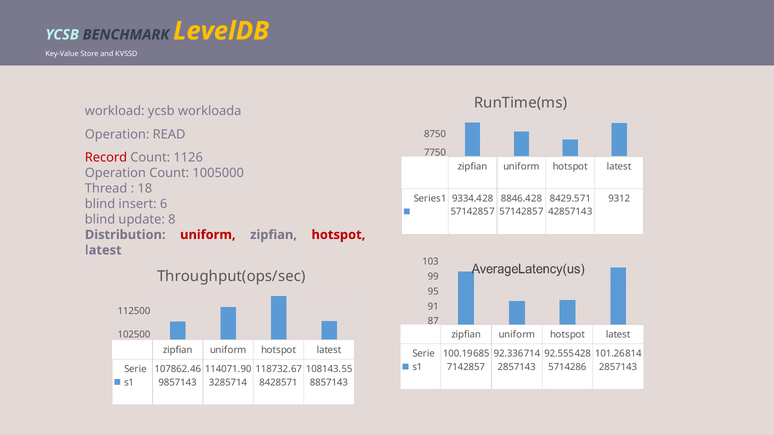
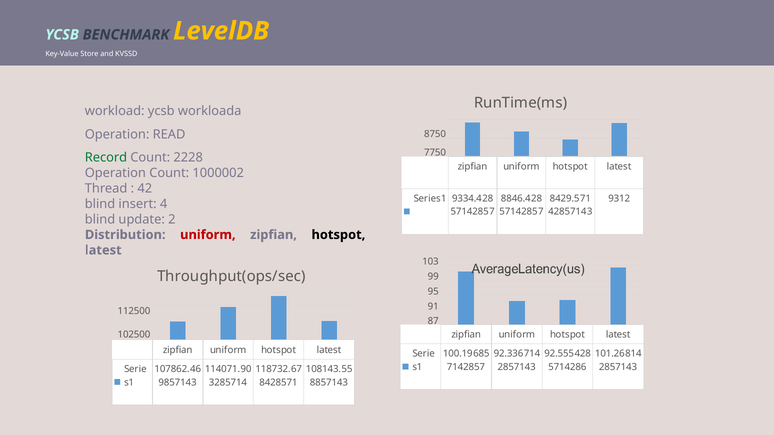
Record colour: red -> green
1126: 1126 -> 2228
1005000: 1005000 -> 1000002
18: 18 -> 42
6: 6 -> 4
8: 8 -> 2
hotspot at (338, 235) colour: red -> black
